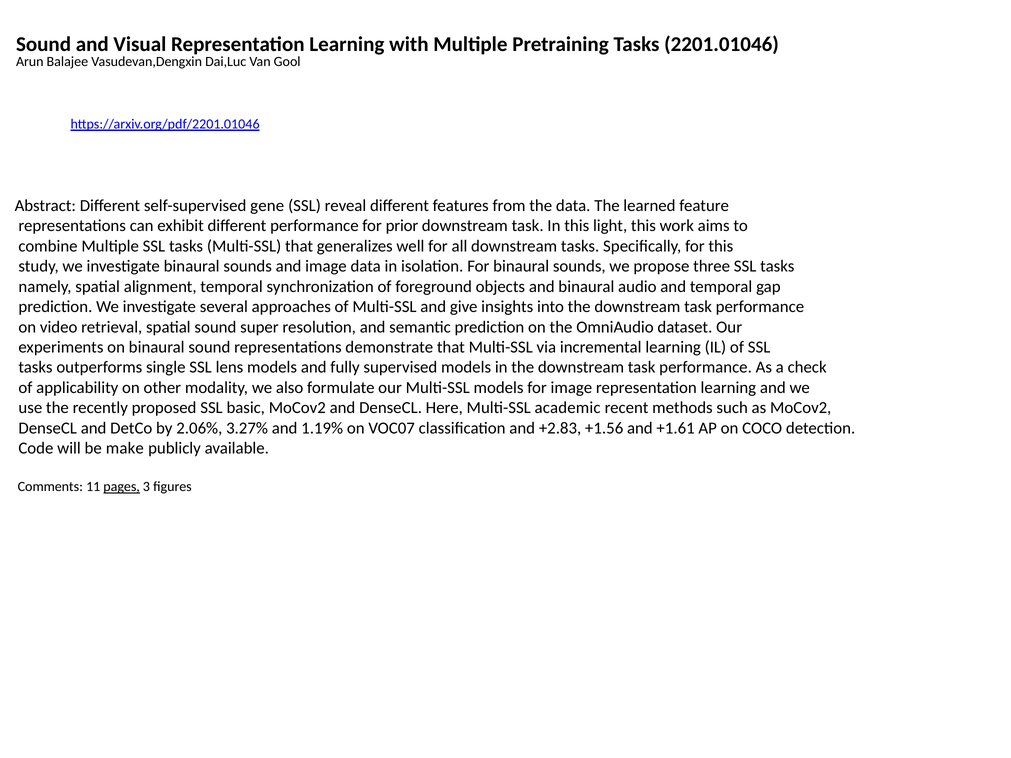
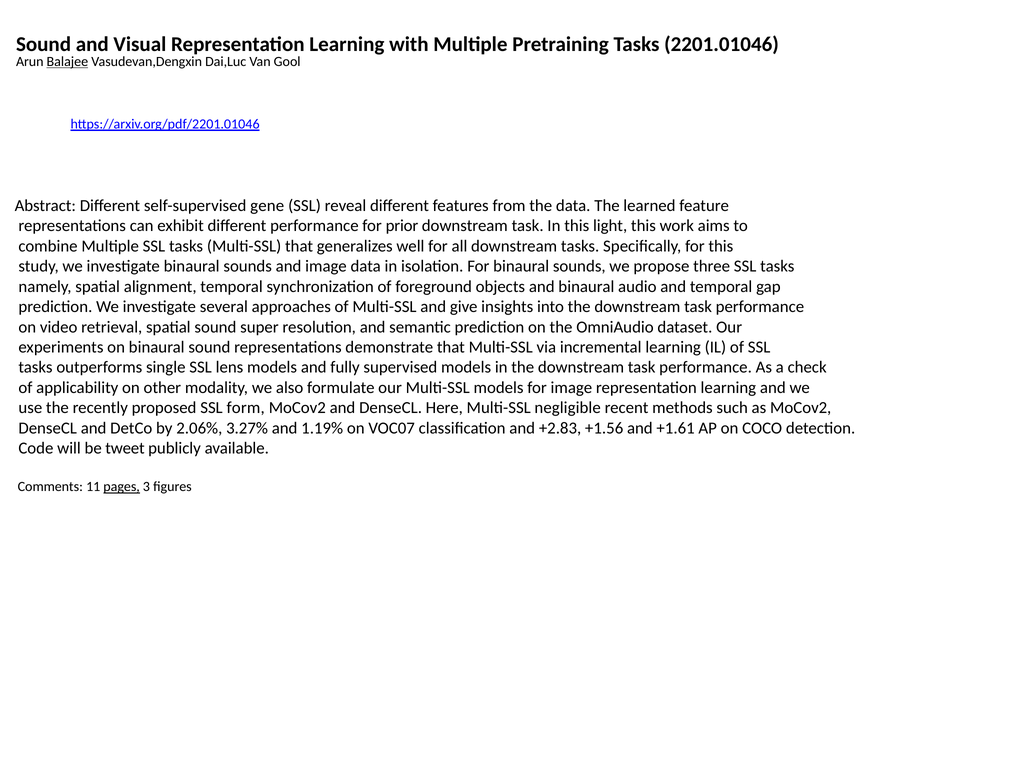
Balajee underline: none -> present
basic: basic -> form
academic: academic -> negligible
make: make -> tweet
